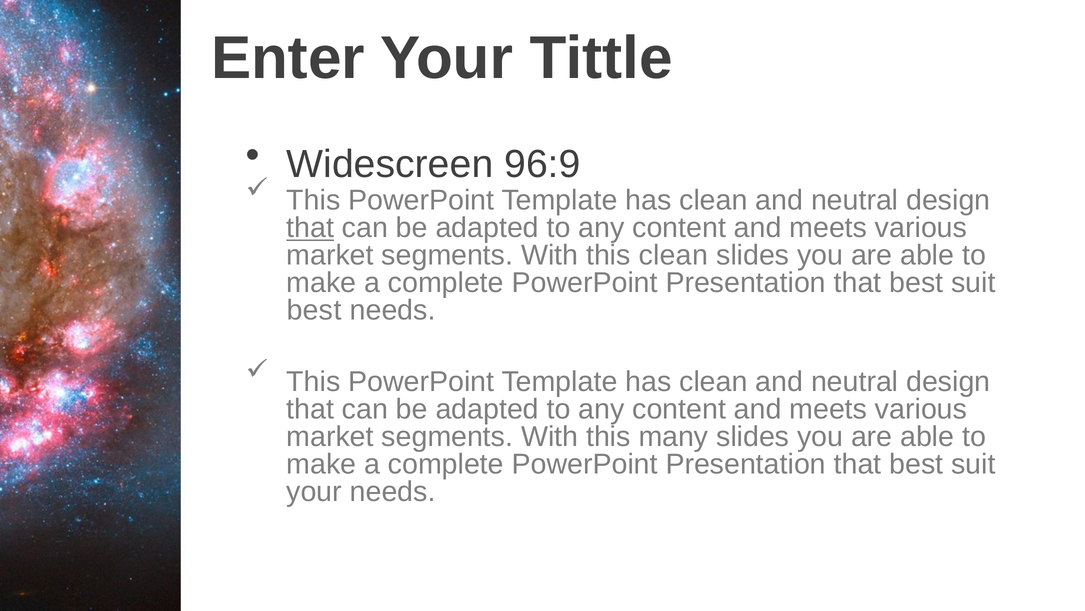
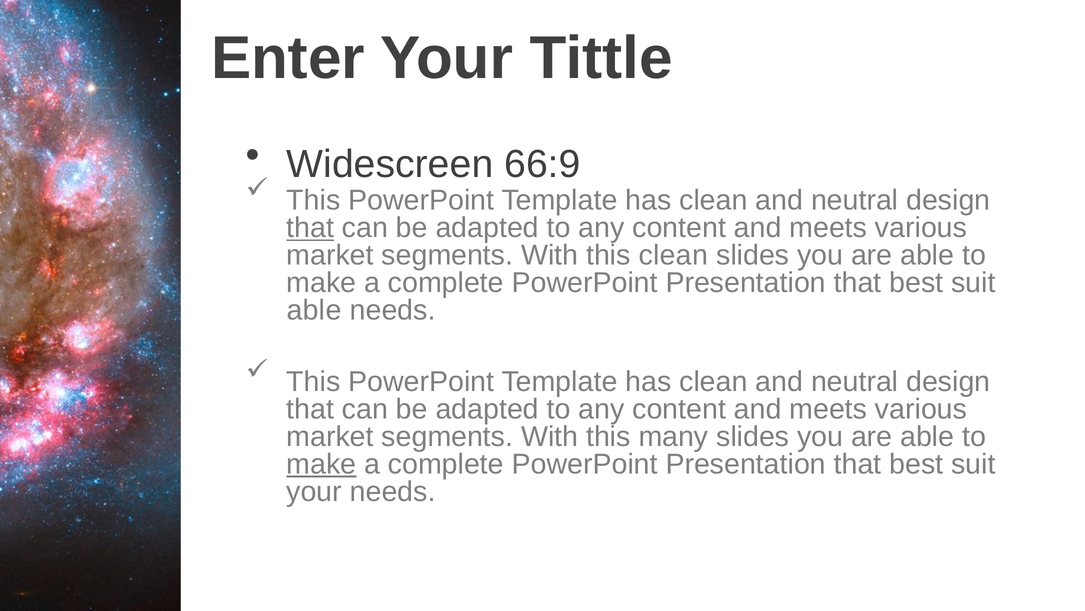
96:9: 96:9 -> 66:9
best at (314, 310): best -> able
make at (321, 464) underline: none -> present
